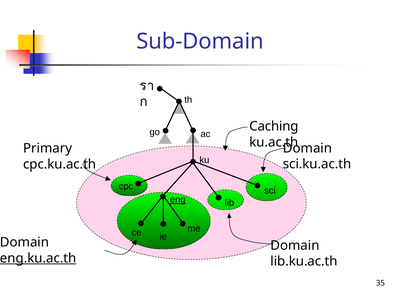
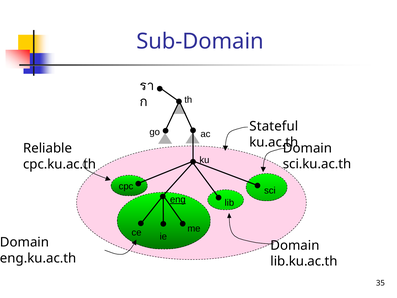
Caching: Caching -> Stateful
Primary: Primary -> Reliable
eng.ku.ac.th underline: present -> none
